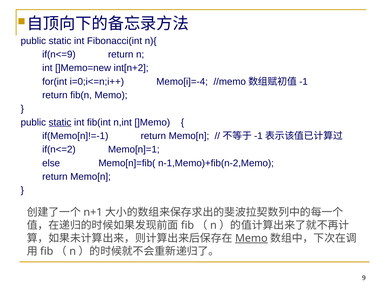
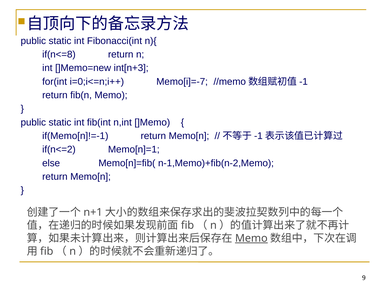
if(n<=9: if(n<=9 -> if(n<=8
int[n+2: int[n+2 -> int[n+3
Memo[i]=-4: Memo[i]=-4 -> Memo[i]=-7
static at (60, 123) underline: present -> none
